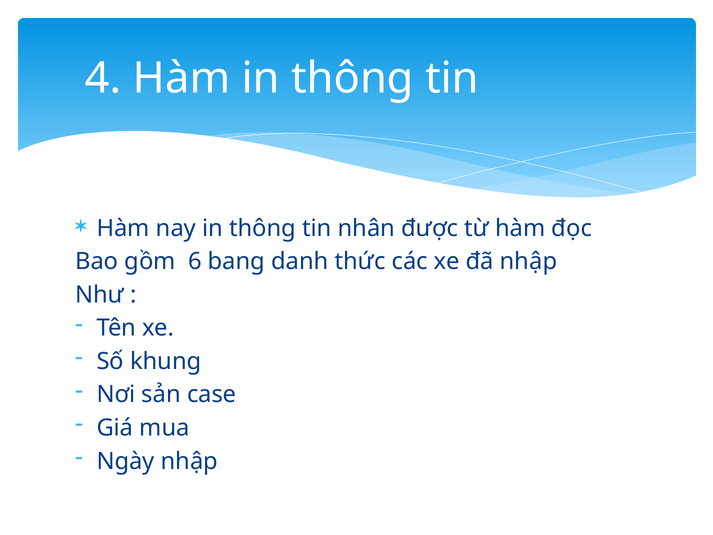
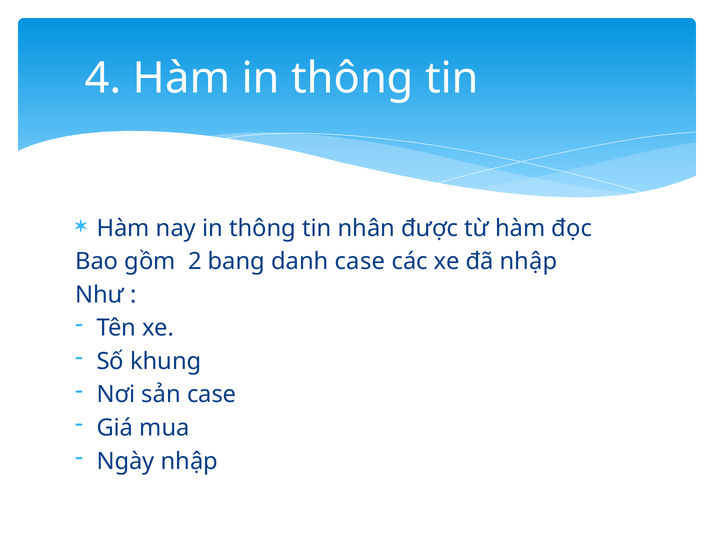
6: 6 -> 2
danh thức: thức -> case
